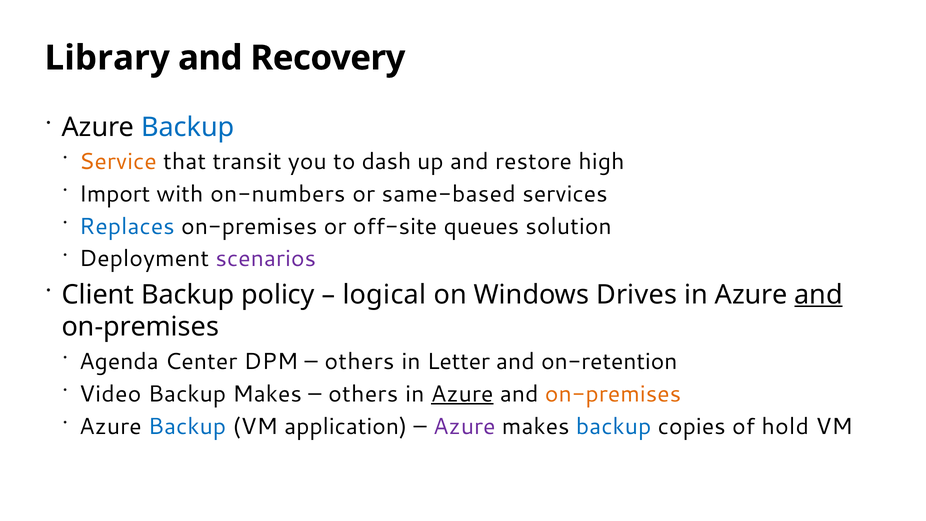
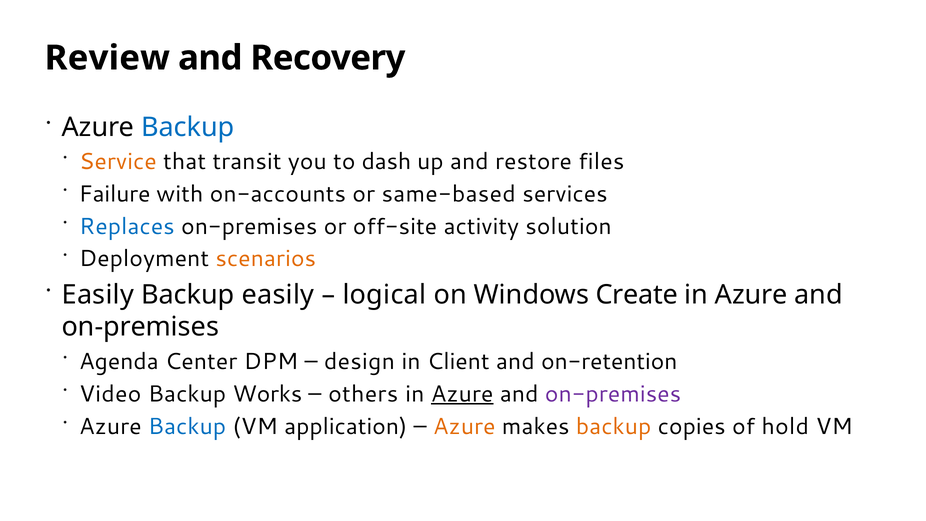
Library: Library -> Review
high: high -> files
Import: Import -> Failure
on-numbers: on-numbers -> on-accounts
queues: queues -> activity
scenarios colour: purple -> orange
Client at (98, 295): Client -> Easily
Backup policy: policy -> easily
Drives: Drives -> Create
and at (819, 295) underline: present -> none
others at (359, 361): others -> design
Letter: Letter -> Client
Backup Makes: Makes -> Works
on-premises at (613, 394) colour: orange -> purple
Azure at (464, 426) colour: purple -> orange
backup at (614, 426) colour: blue -> orange
